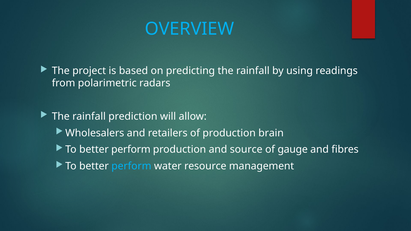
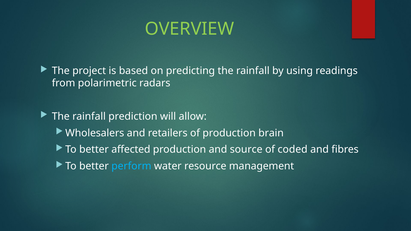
OVERVIEW colour: light blue -> light green
perform at (131, 150): perform -> affected
gauge: gauge -> coded
